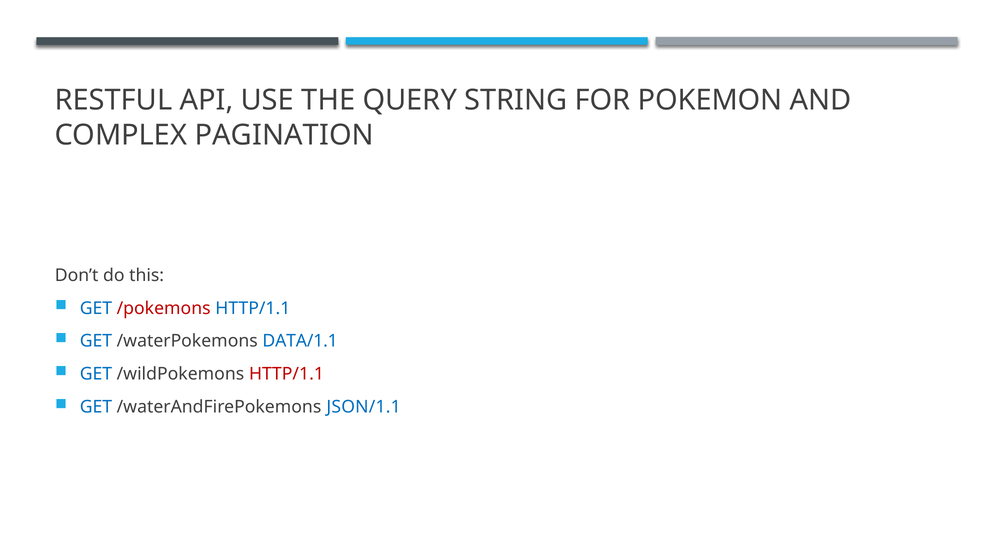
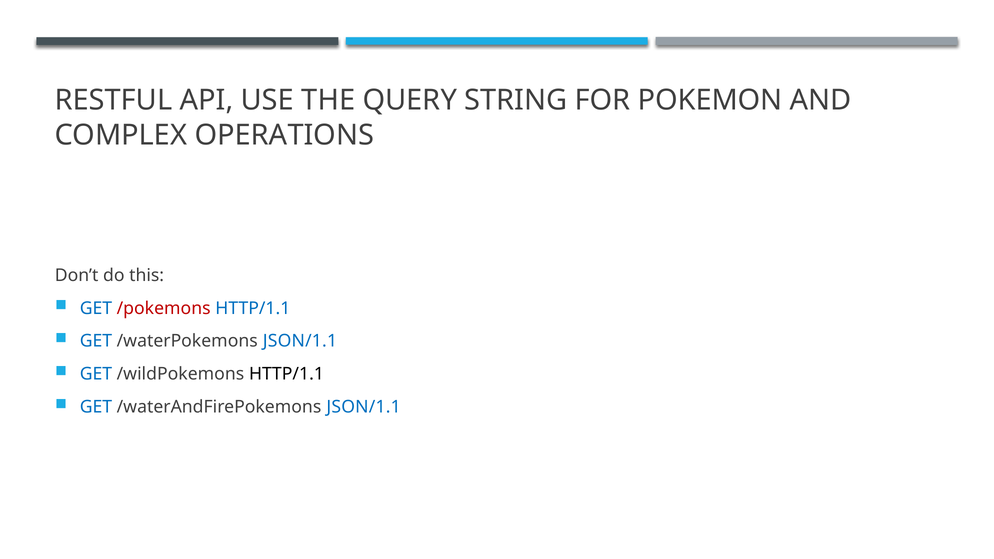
PAGINATION: PAGINATION -> OPERATIONS
/waterPokemons DATA/1.1: DATA/1.1 -> JSON/1.1
HTTP/1.1 at (286, 374) colour: red -> black
